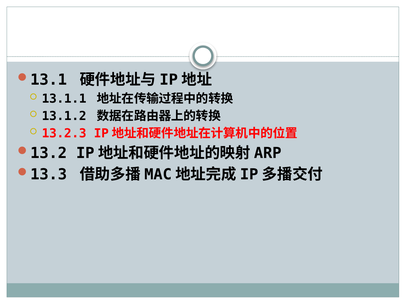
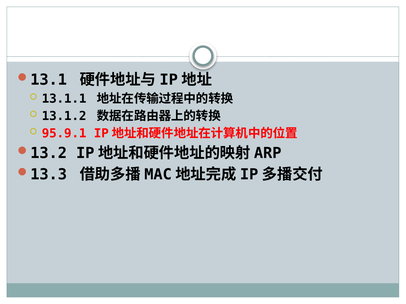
13.2.3: 13.2.3 -> 95.9.1
